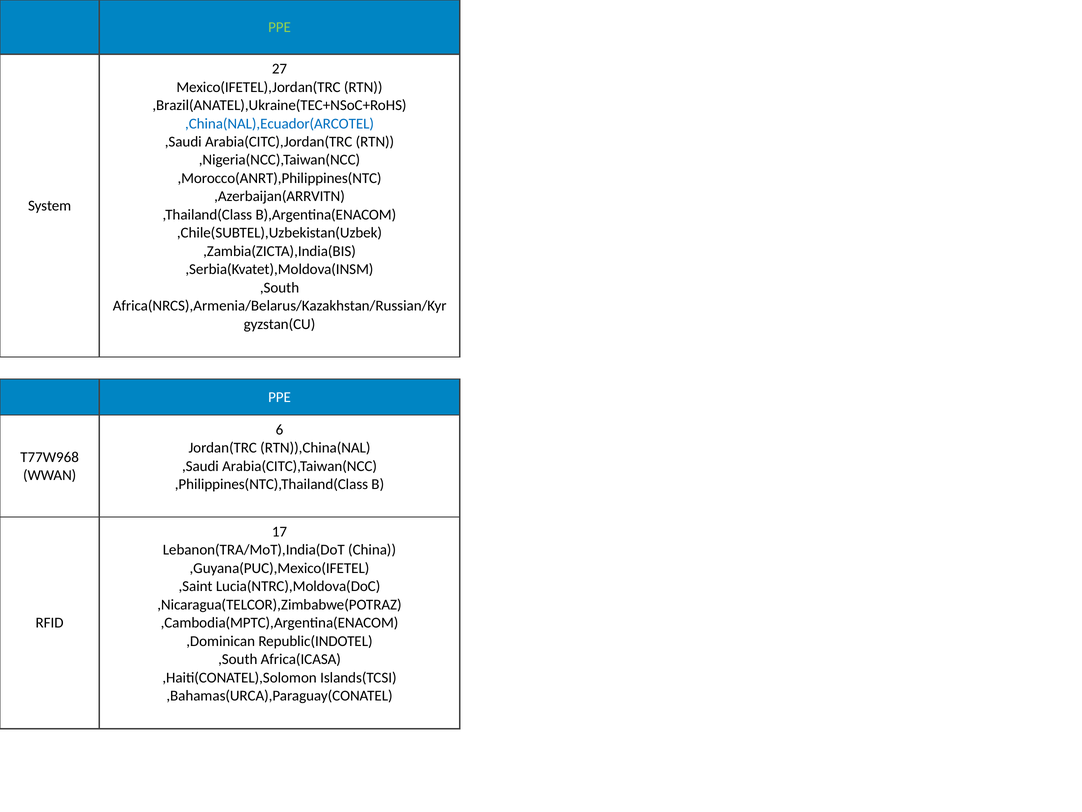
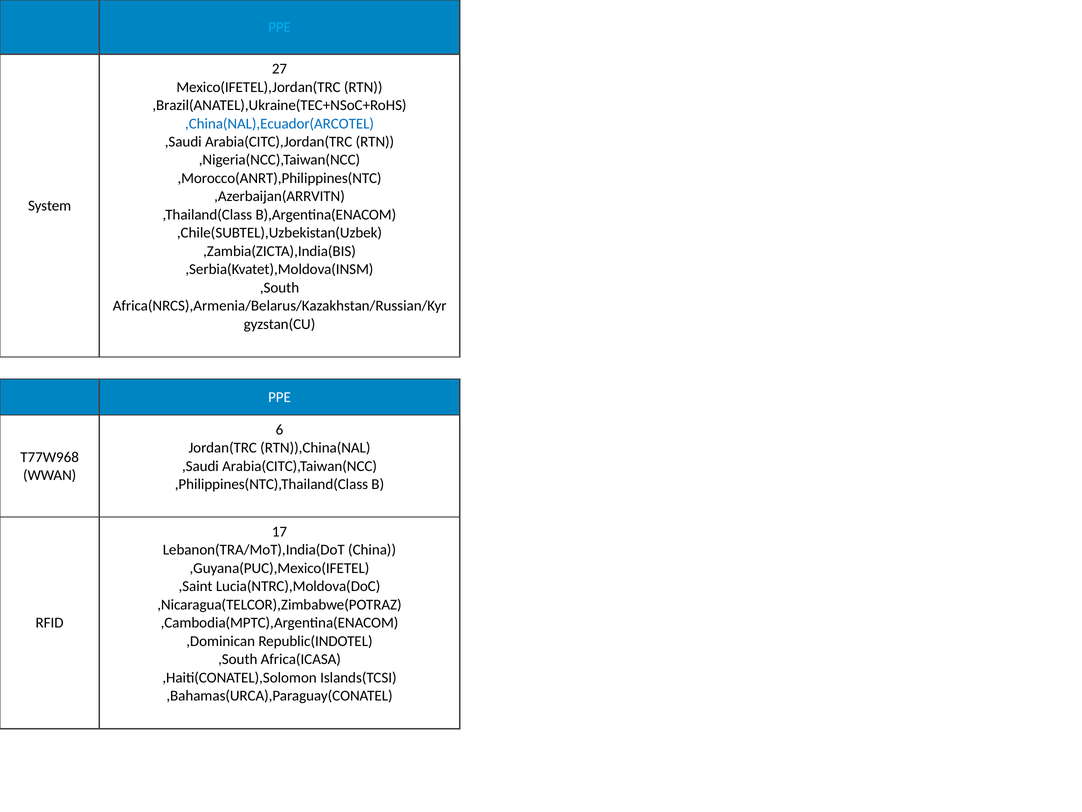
PPE at (280, 27) colour: light green -> light blue
